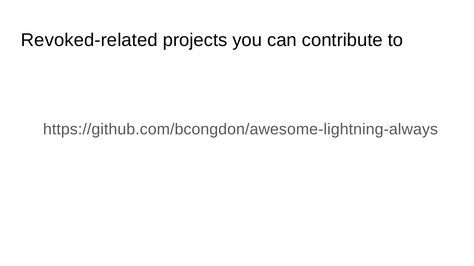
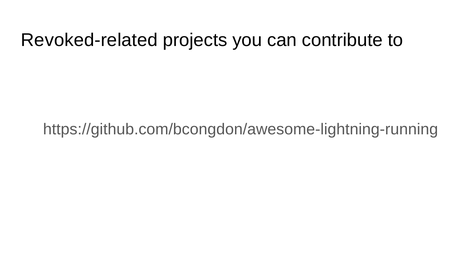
https://github.com/bcongdon/awesome-lightning-always: https://github.com/bcongdon/awesome-lightning-always -> https://github.com/bcongdon/awesome-lightning-running
